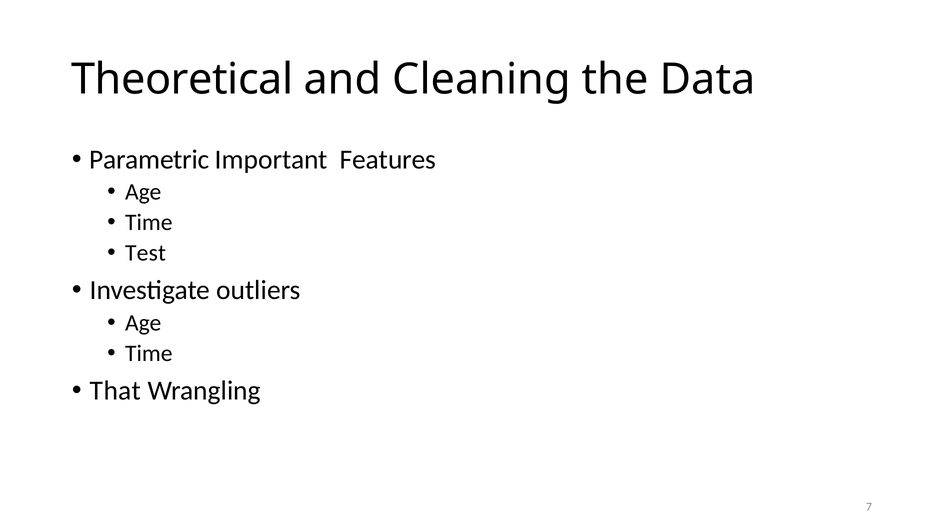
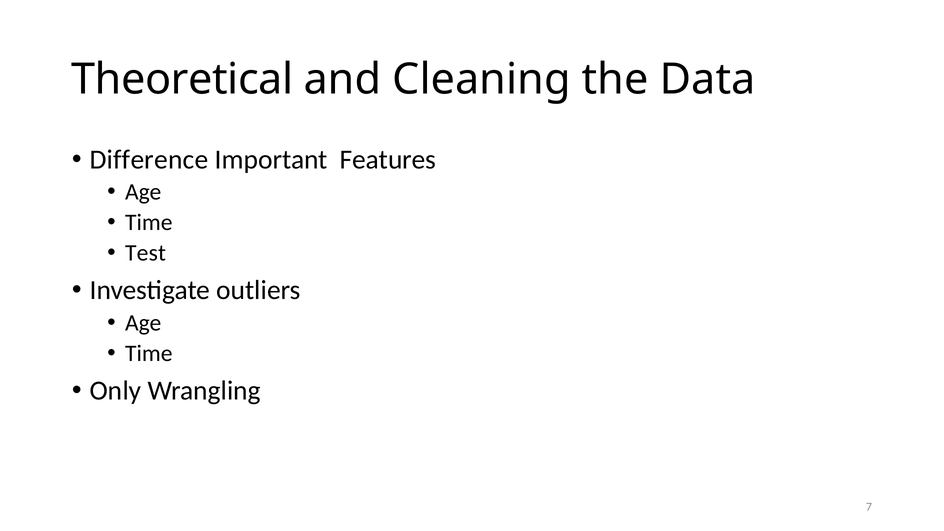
Parametric: Parametric -> Difference
That: That -> Only
